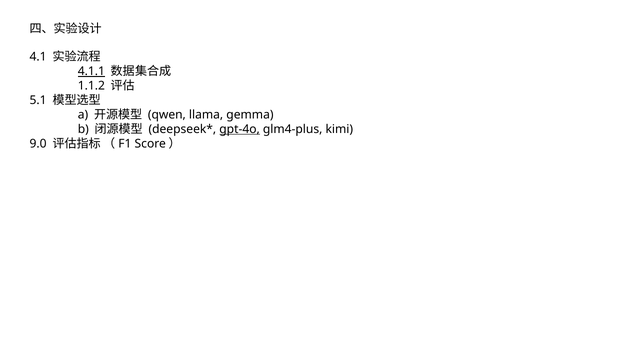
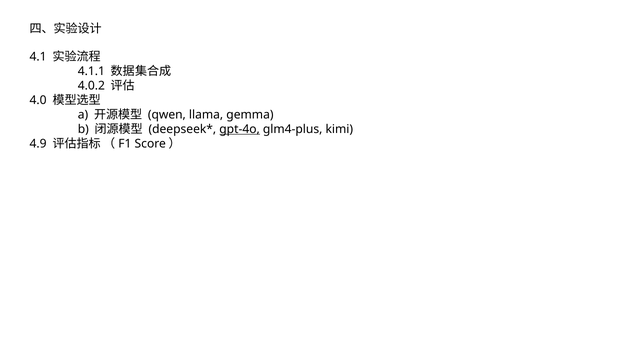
4.1.1 underline: present -> none
1.1.2: 1.1.2 -> 4.0.2
5.1: 5.1 -> 4.0
9.0: 9.0 -> 4.9
